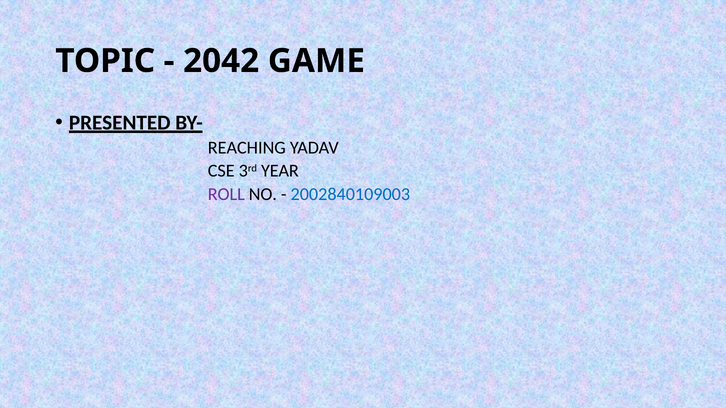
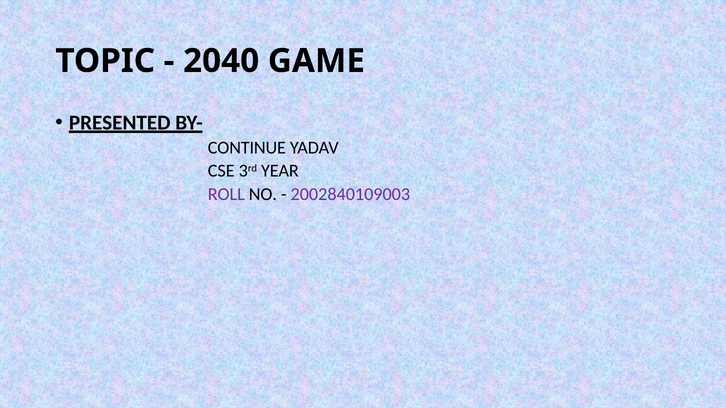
2042: 2042 -> 2040
REACHING: REACHING -> CONTINUE
2002840109003 colour: blue -> purple
